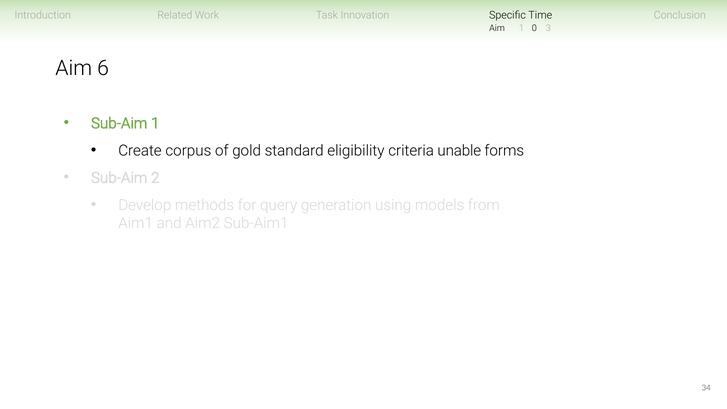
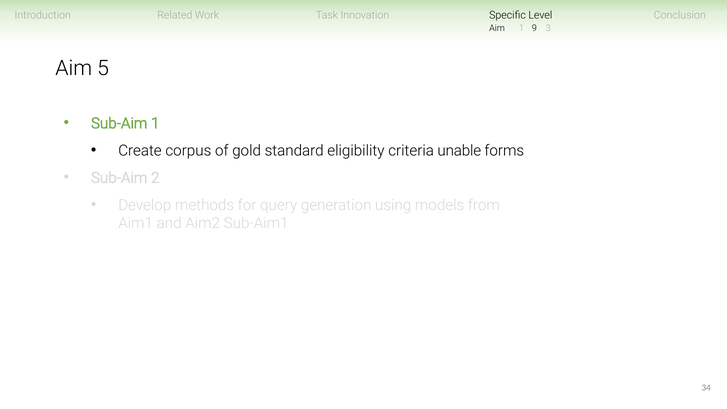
Time: Time -> Level
0: 0 -> 9
6: 6 -> 5
